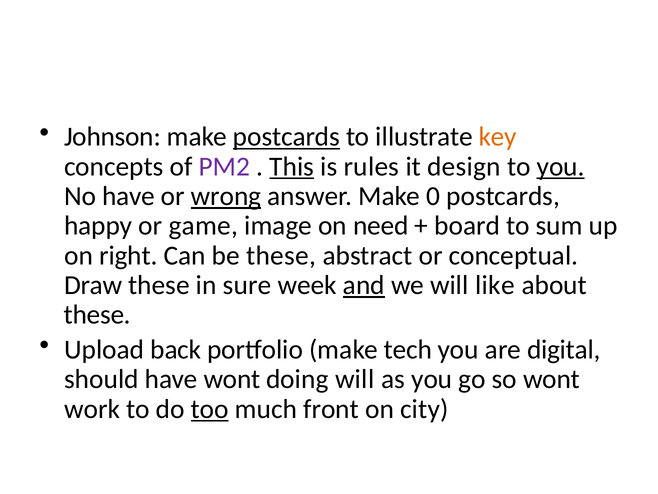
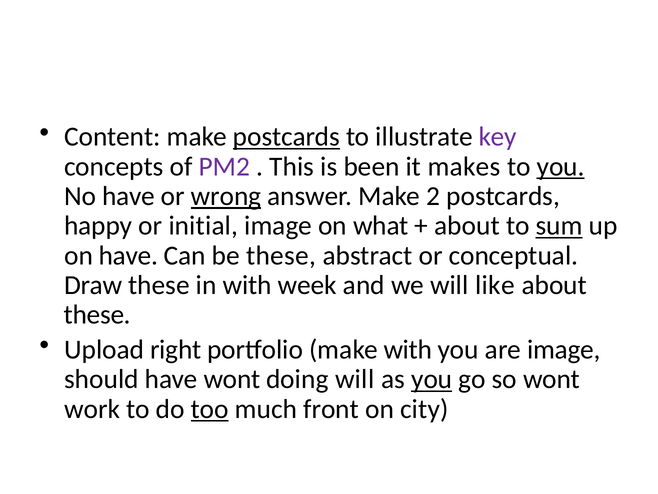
Johnson: Johnson -> Content
key colour: orange -> purple
This underline: present -> none
rules: rules -> been
design: design -> makes
0: 0 -> 2
game: game -> initial
need: need -> what
board at (467, 226): board -> about
sum underline: none -> present
on right: right -> have
in sure: sure -> with
and underline: present -> none
back: back -> right
make tech: tech -> with
are digital: digital -> image
you at (432, 379) underline: none -> present
